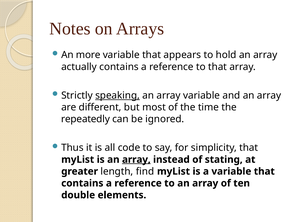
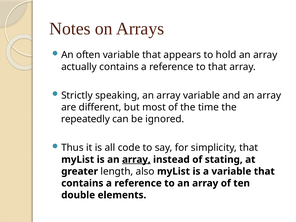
more: more -> often
speaking underline: present -> none
find: find -> also
